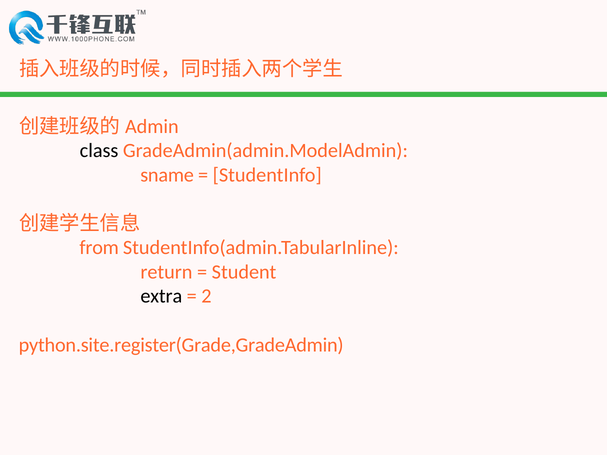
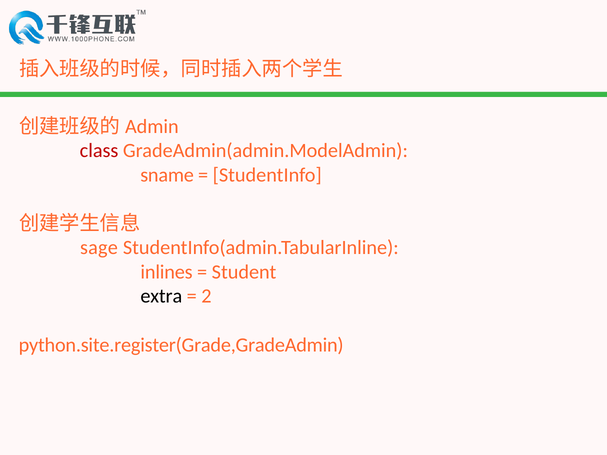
class colour: black -> red
from: from -> sage
return: return -> inlines
